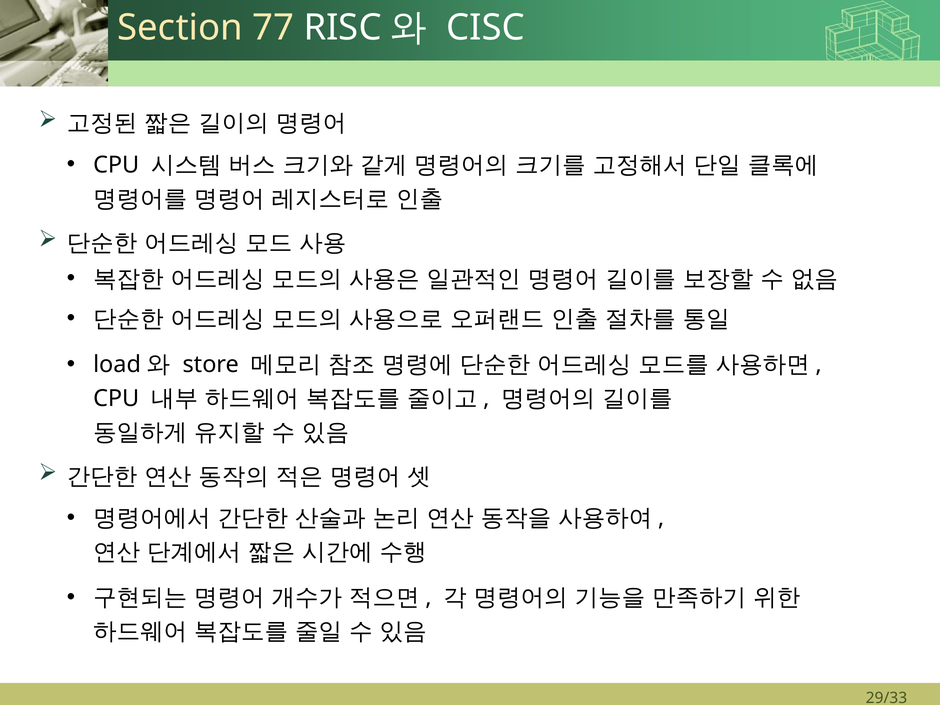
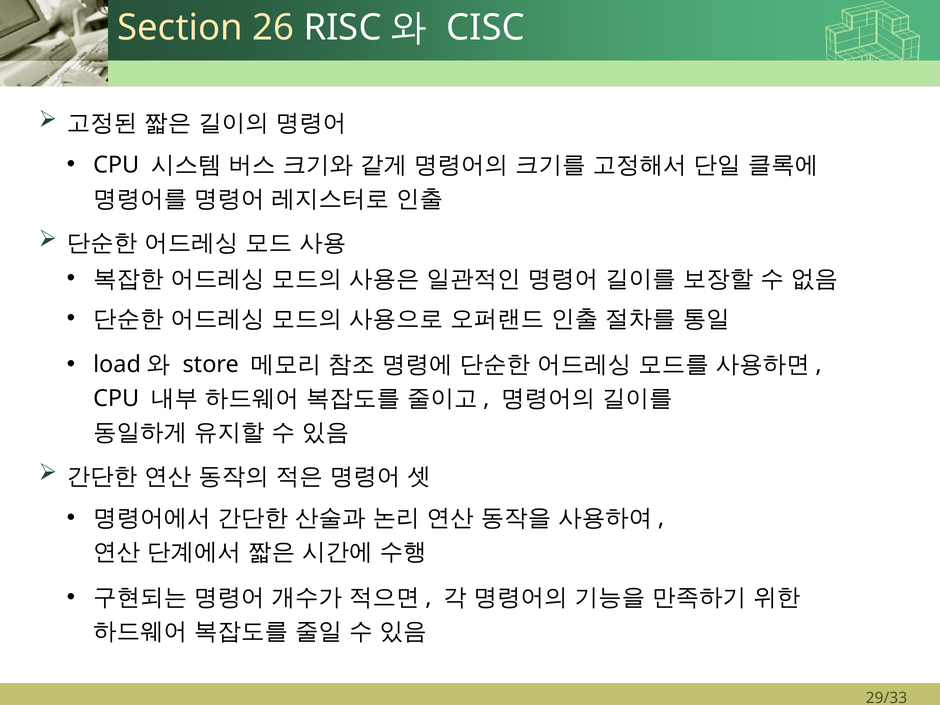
77: 77 -> 26
